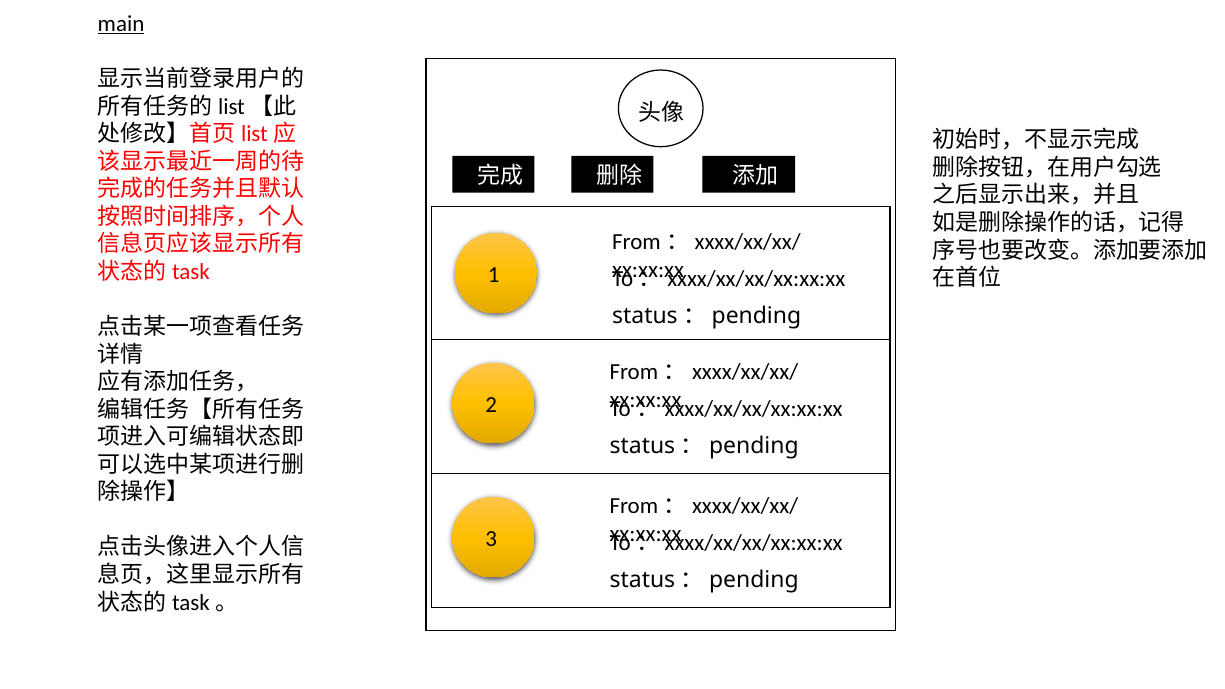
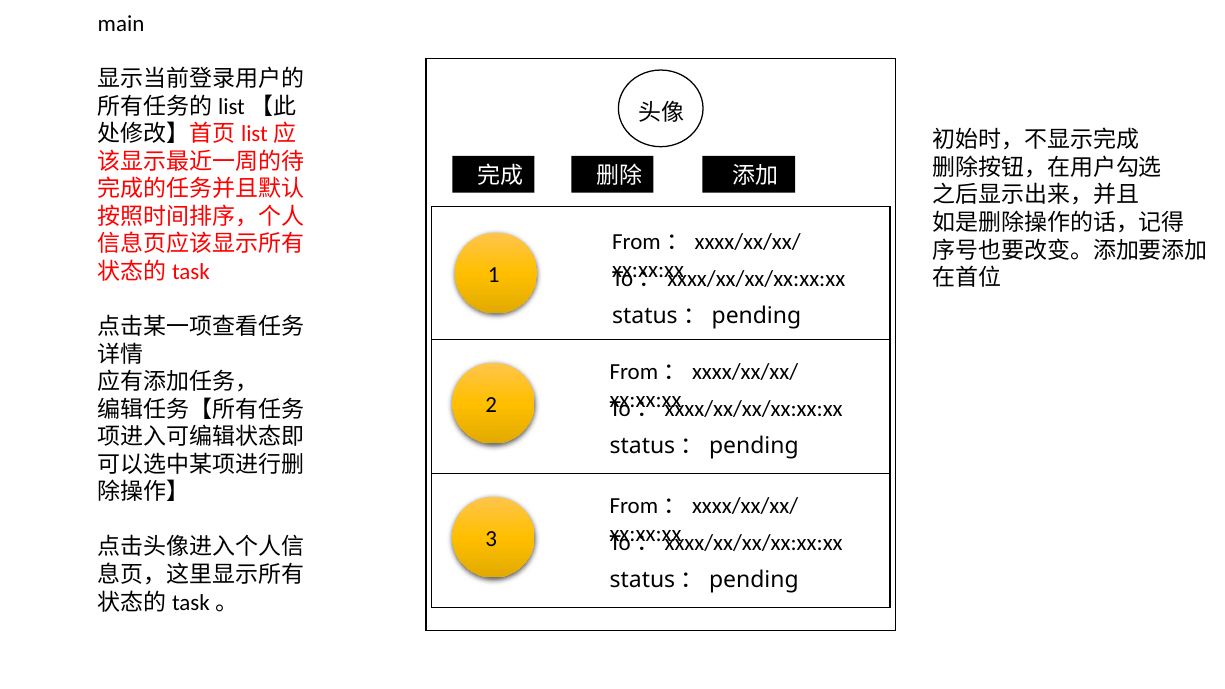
main underline: present -> none
